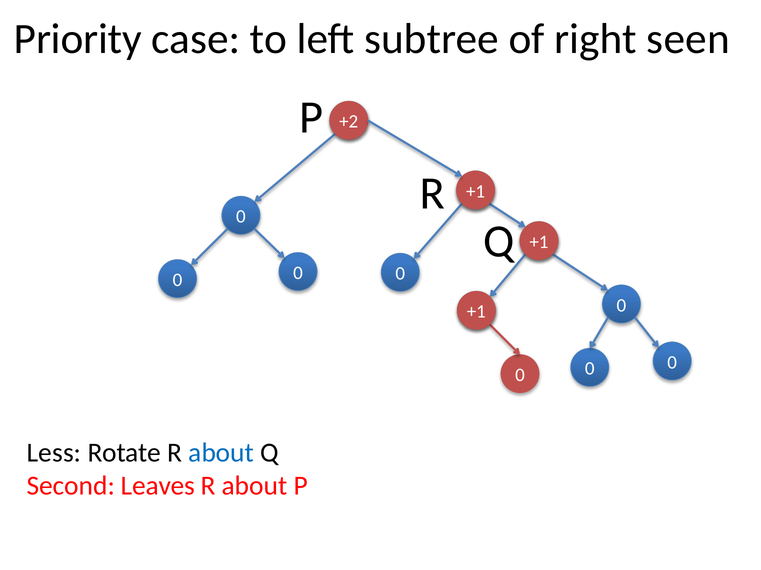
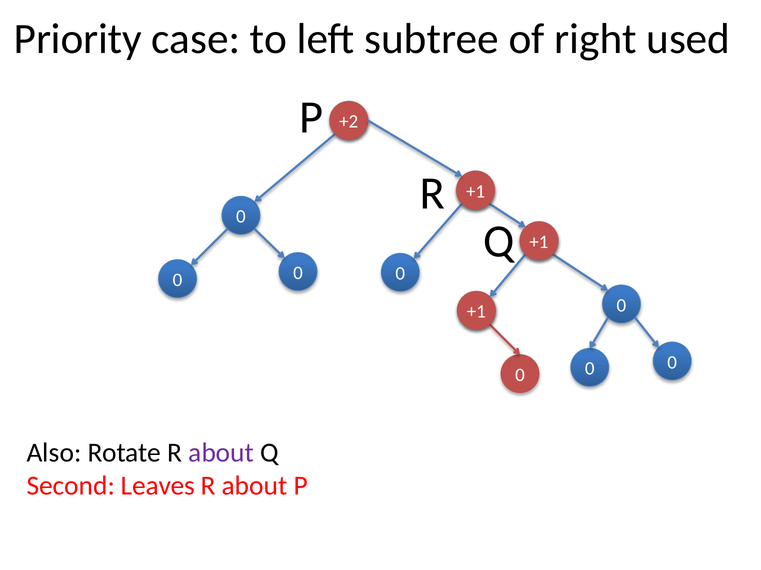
seen: seen -> used
Less: Less -> Also
about at (221, 453) colour: blue -> purple
